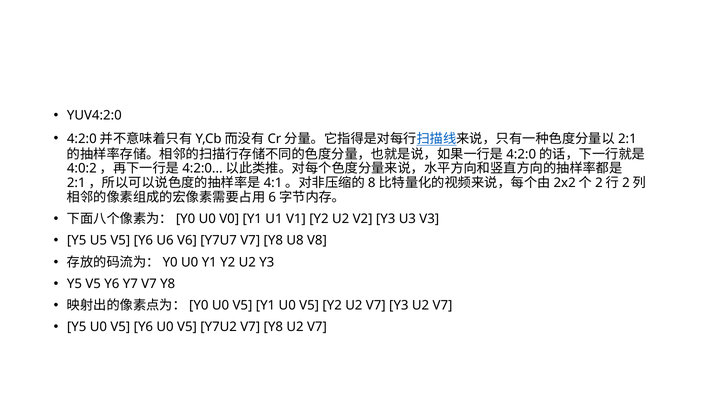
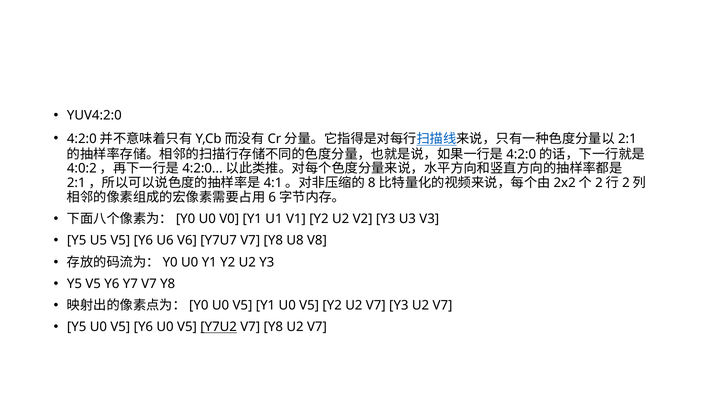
Y7U2 underline: none -> present
